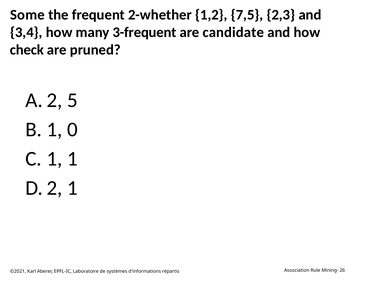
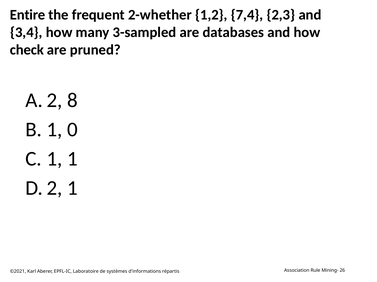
Some: Some -> Entire
7,5: 7,5 -> 7,4
3-frequent: 3-frequent -> 3-sampled
candidate: candidate -> databases
5: 5 -> 8
